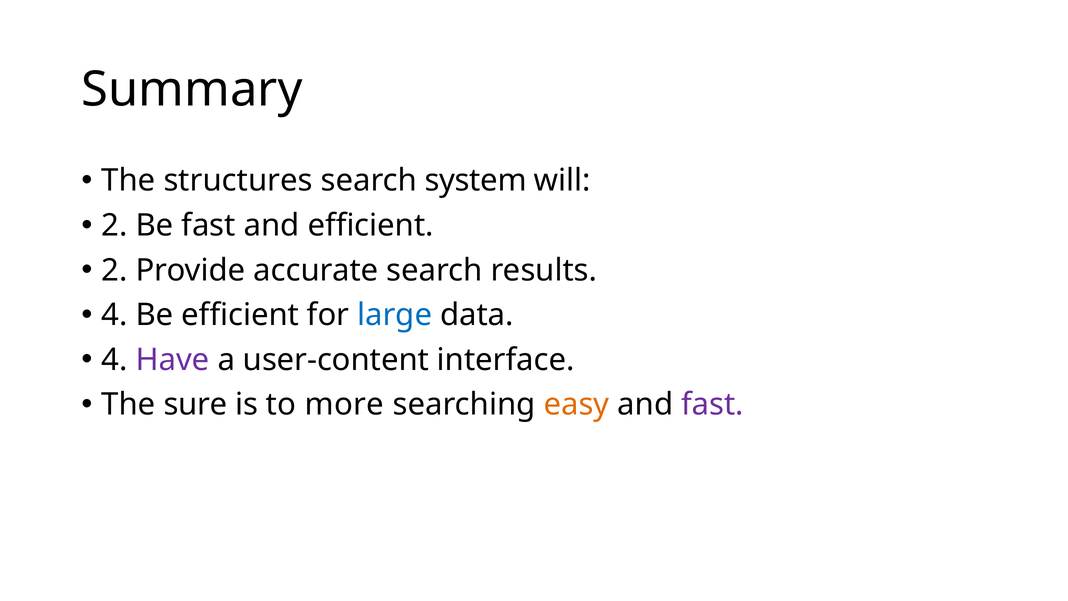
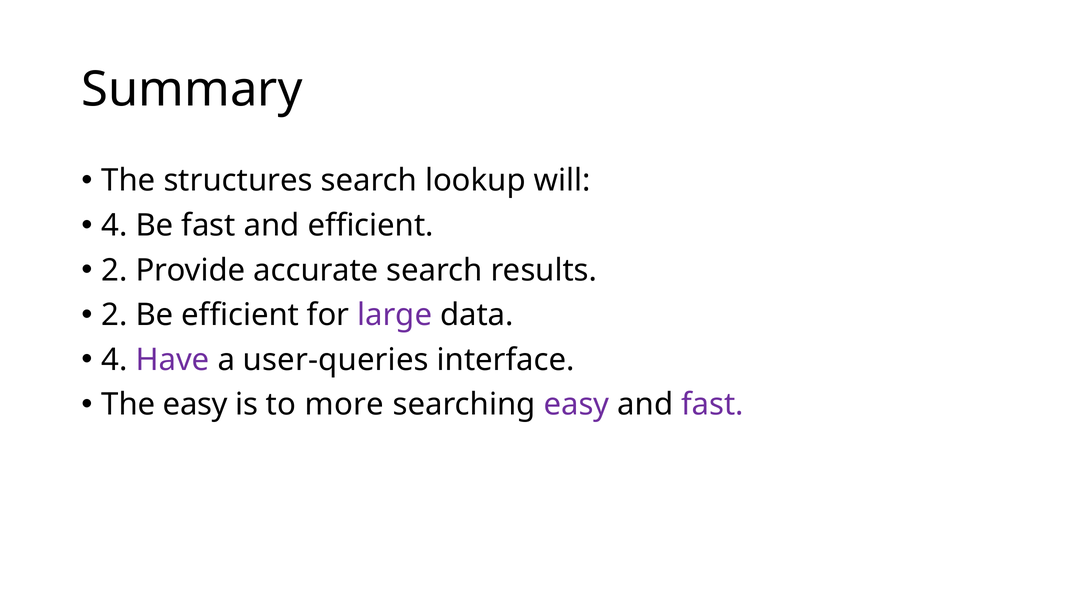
system: system -> lookup
2 at (115, 225): 2 -> 4
4 at (115, 315): 4 -> 2
large colour: blue -> purple
user-content: user-content -> user-queries
The sure: sure -> easy
easy at (576, 404) colour: orange -> purple
